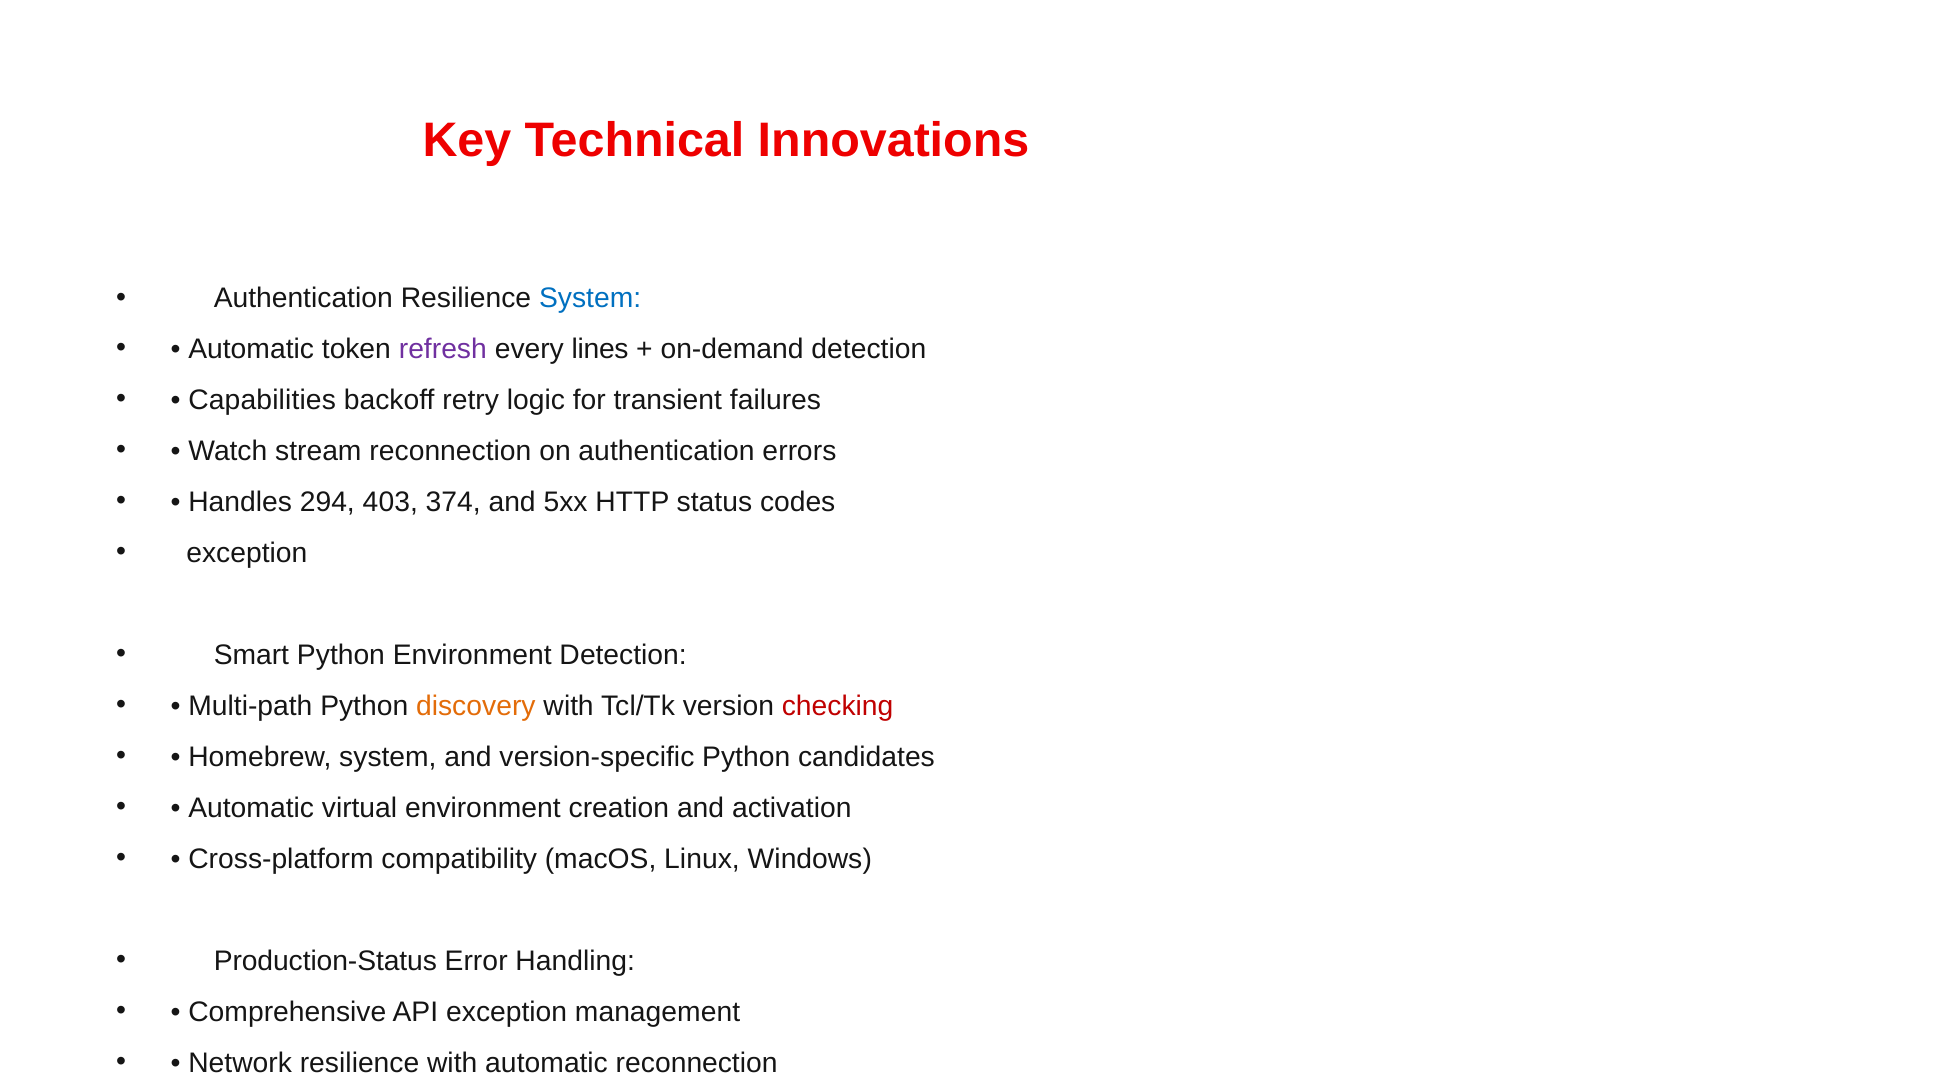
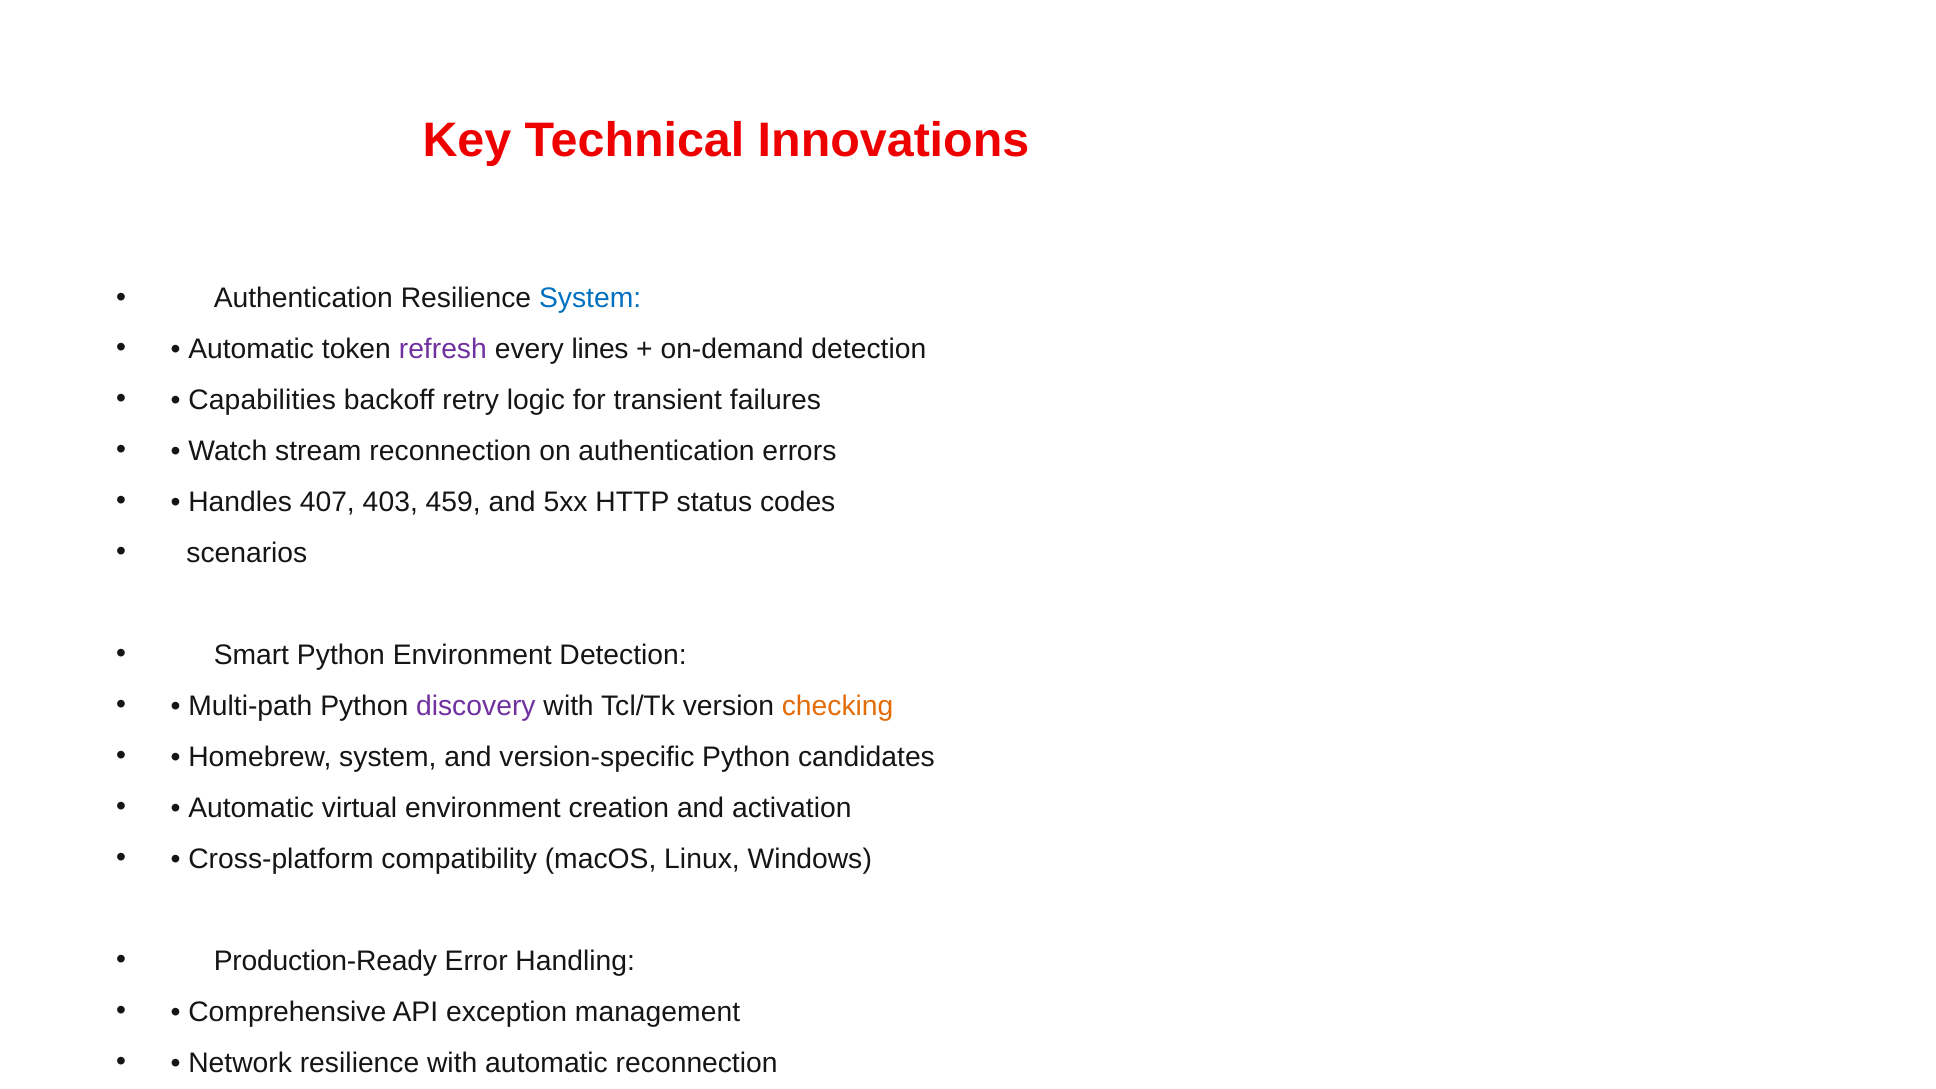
294: 294 -> 407
374: 374 -> 459
exception at (247, 553): exception -> scenarios
discovery colour: orange -> purple
checking colour: red -> orange
Production-Status: Production-Status -> Production-Ready
